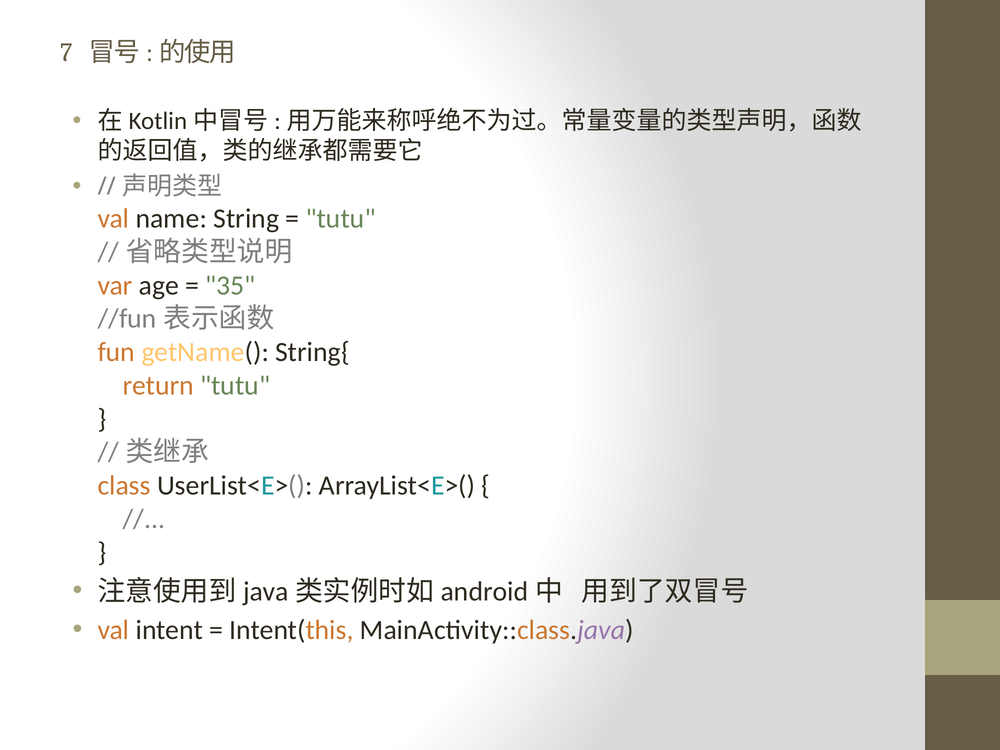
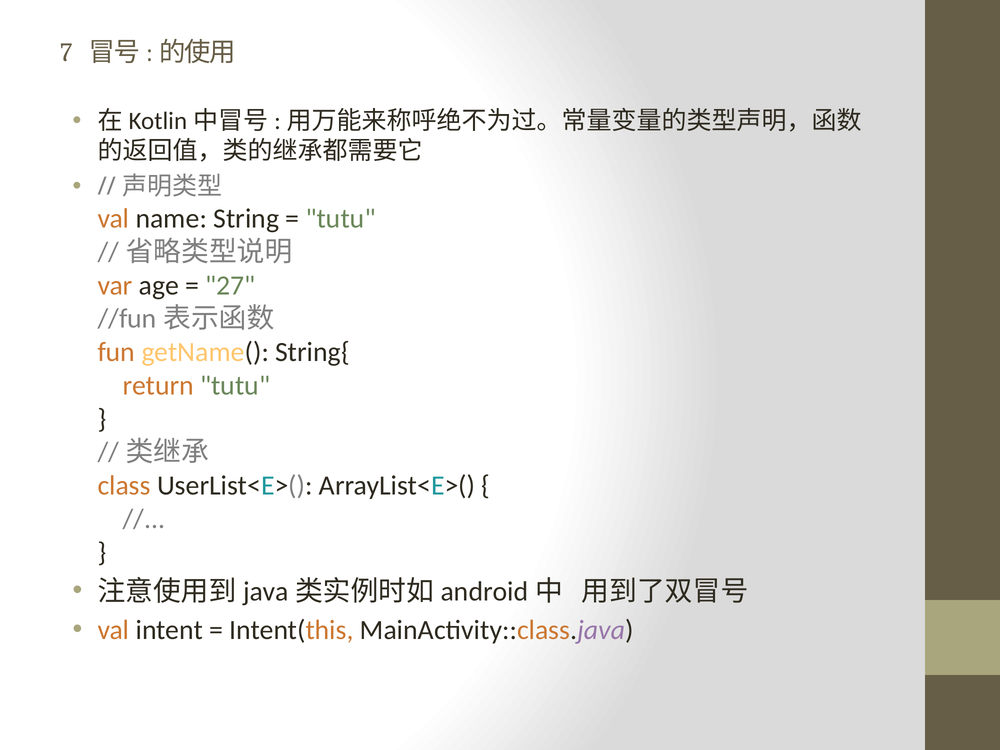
35: 35 -> 27
